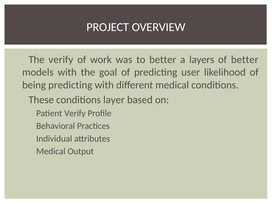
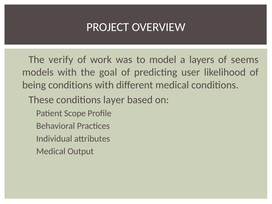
to better: better -> model
of better: better -> seems
being predicting: predicting -> conditions
Verify at (75, 113): Verify -> Scope
